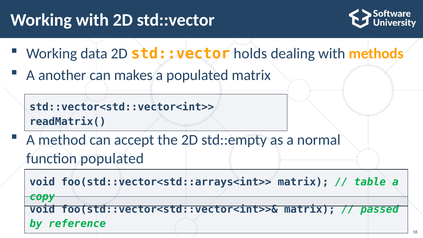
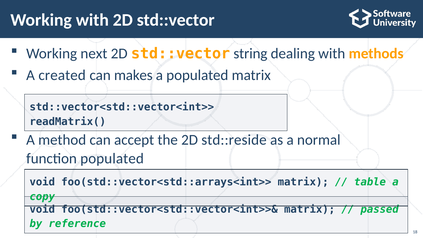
data: data -> next
holds: holds -> string
another: another -> created
std::empty: std::empty -> std::reside
